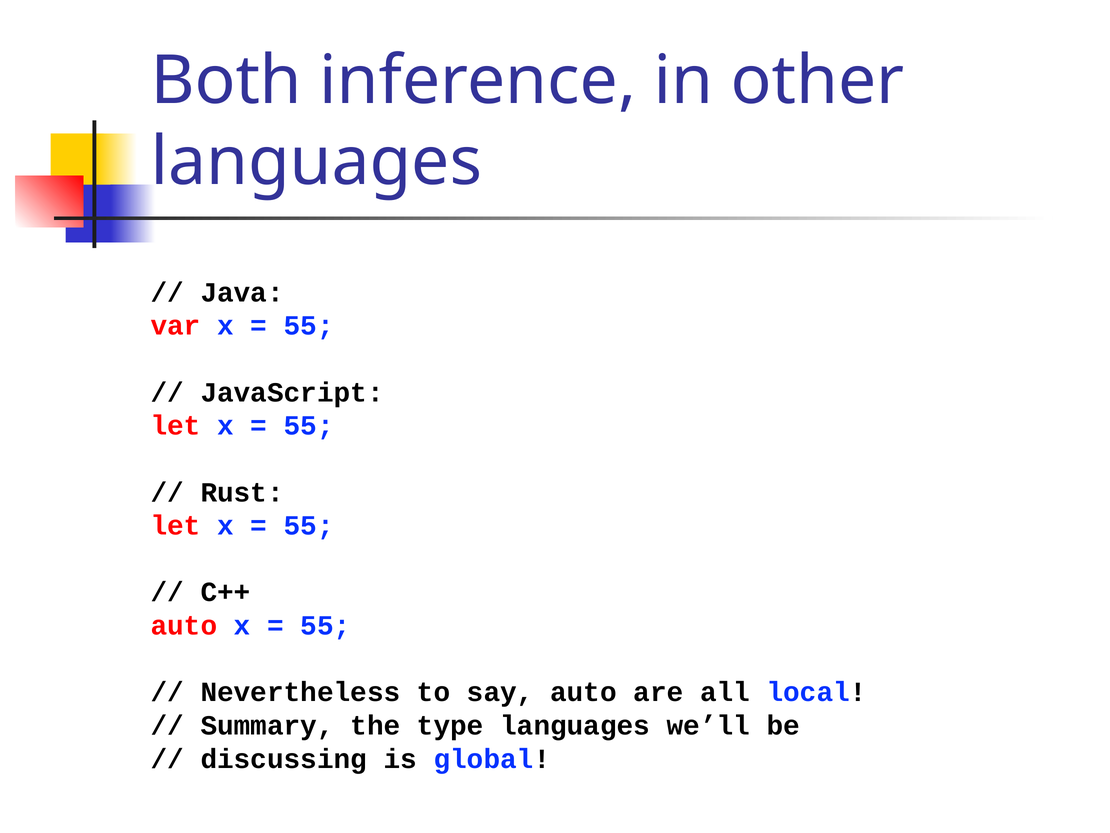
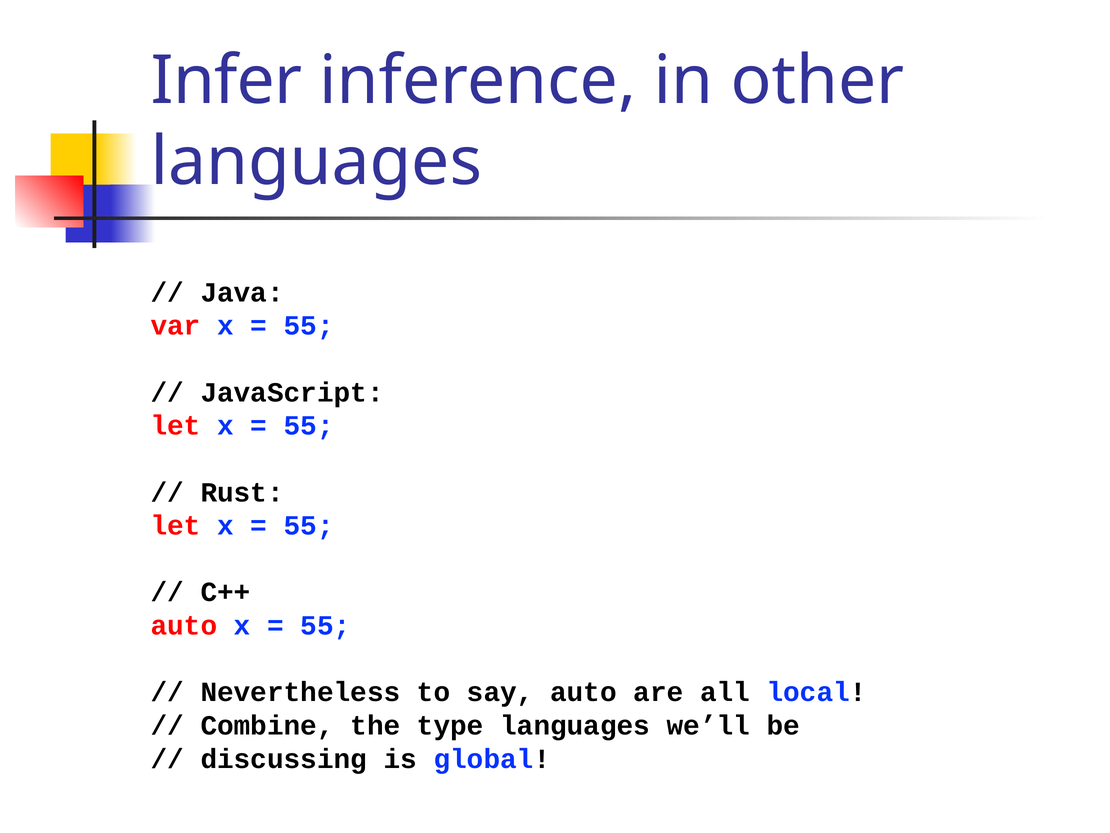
Both: Both -> Infer
Summary: Summary -> Combine
